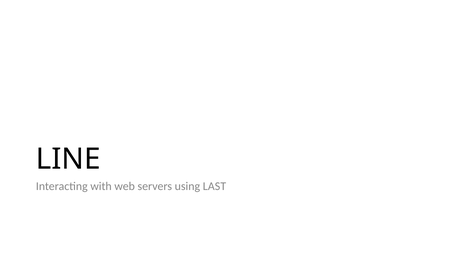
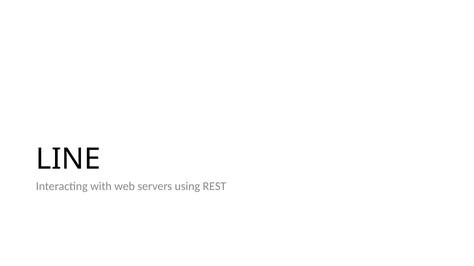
LAST: LAST -> REST
